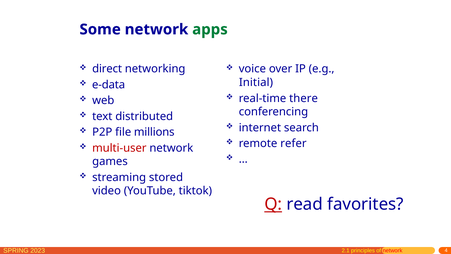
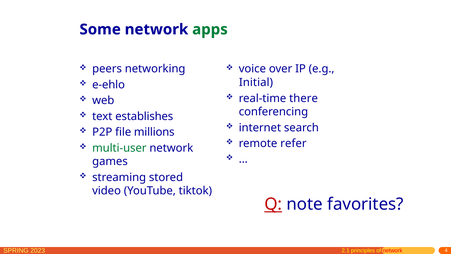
direct: direct -> peers
e-data: e-data -> e-ehlo
distributed: distributed -> establishes
multi-user colour: red -> green
read: read -> note
